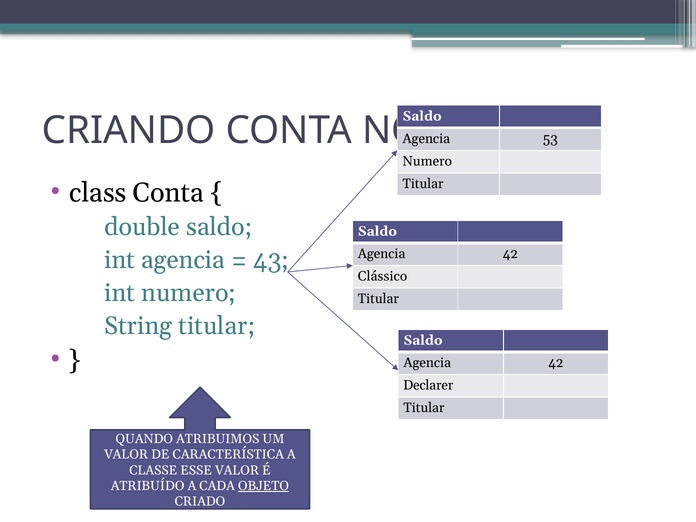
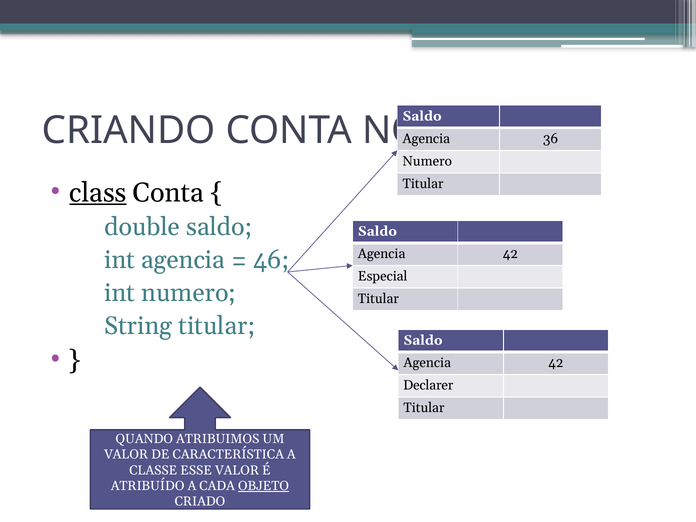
53: 53 -> 36
class underline: none -> present
43: 43 -> 46
Clássico: Clássico -> Especial
